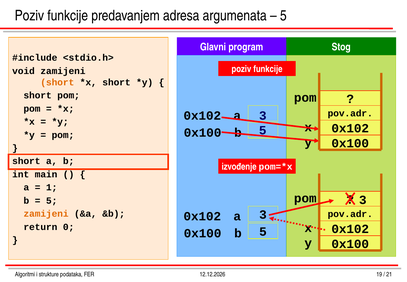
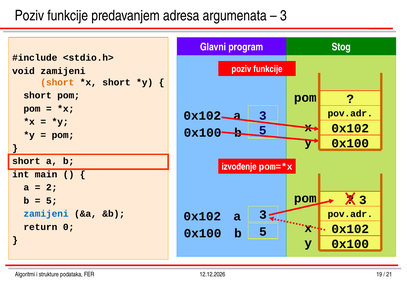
5 at (283, 16): 5 -> 3
1: 1 -> 2
zamijeni at (46, 214) colour: orange -> blue
